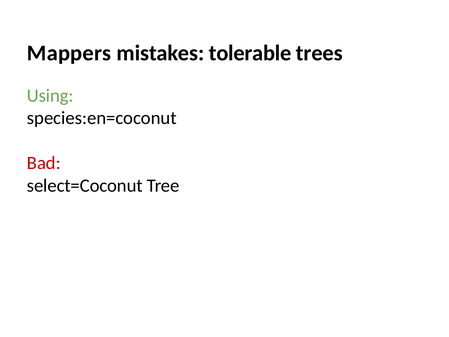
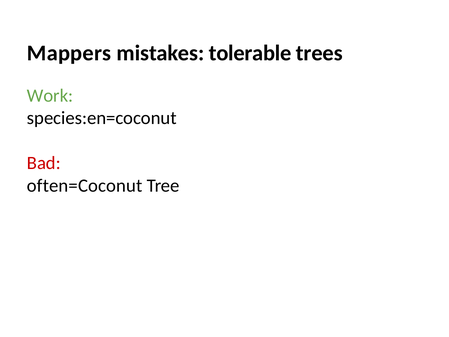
Using: Using -> Work
select=Coconut: select=Coconut -> often=Coconut
